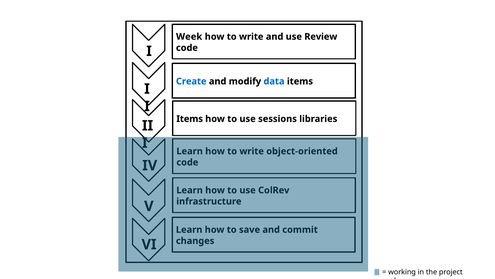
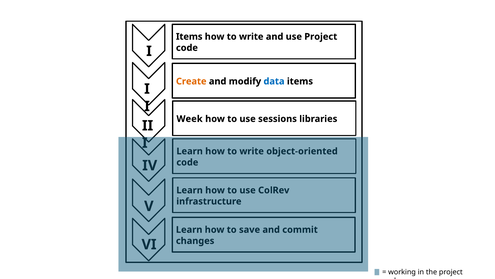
Week at (189, 37): Week -> Items
use Review: Review -> Project
Create colour: blue -> orange
Items at (190, 119): Items -> Week
